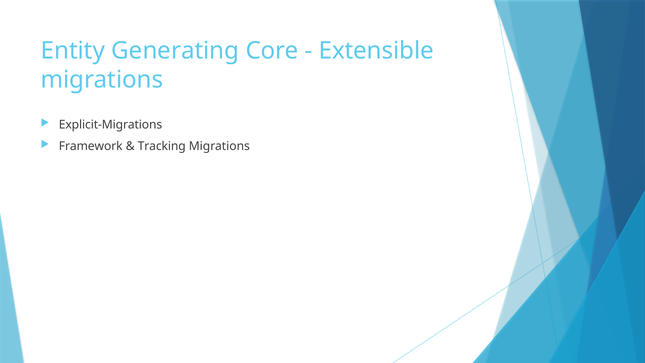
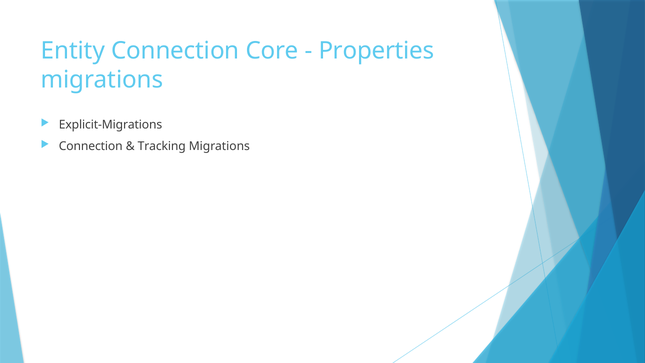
Entity Generating: Generating -> Connection
Extensible: Extensible -> Properties
Framework at (91, 146): Framework -> Connection
